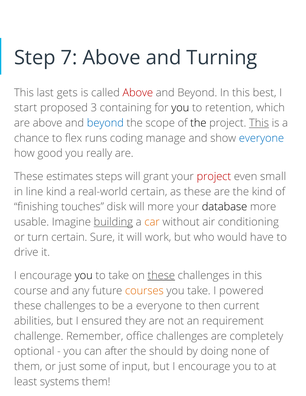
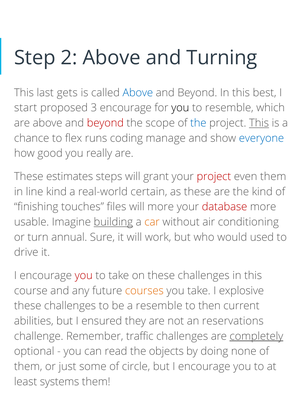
7: 7 -> 2
Above at (138, 93) colour: red -> blue
3 containing: containing -> encourage
to retention: retention -> resemble
beyond at (105, 123) colour: blue -> red
the at (198, 123) colour: black -> blue
even small: small -> them
disk: disk -> files
database colour: black -> red
turn certain: certain -> annual
have: have -> used
you at (84, 275) colour: black -> red
these at (161, 275) underline: present -> none
powered: powered -> explosive
a everyone: everyone -> resemble
requirement: requirement -> reservations
office: office -> traffic
completely underline: none -> present
after: after -> read
should: should -> objects
input: input -> circle
